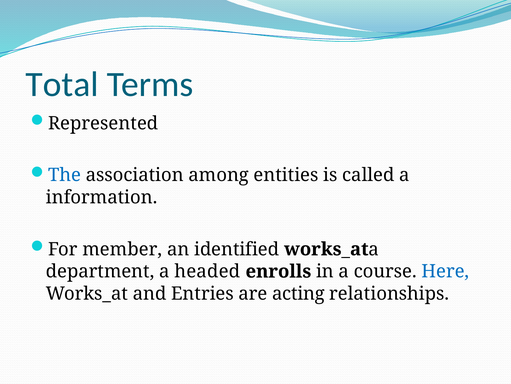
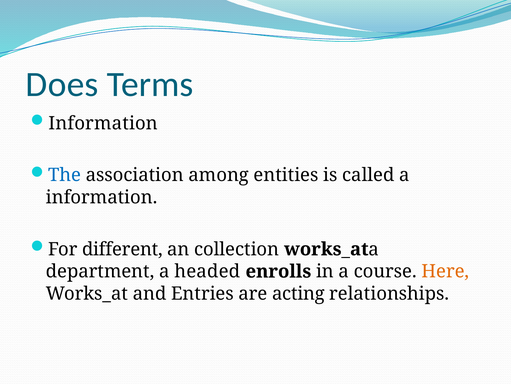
Total: Total -> Does
Represented at (103, 123): Represented -> Information
member: member -> different
identified: identified -> collection
Here colour: blue -> orange
